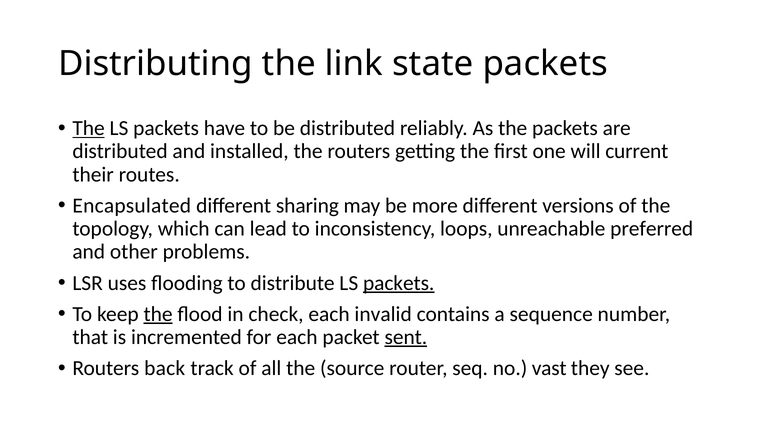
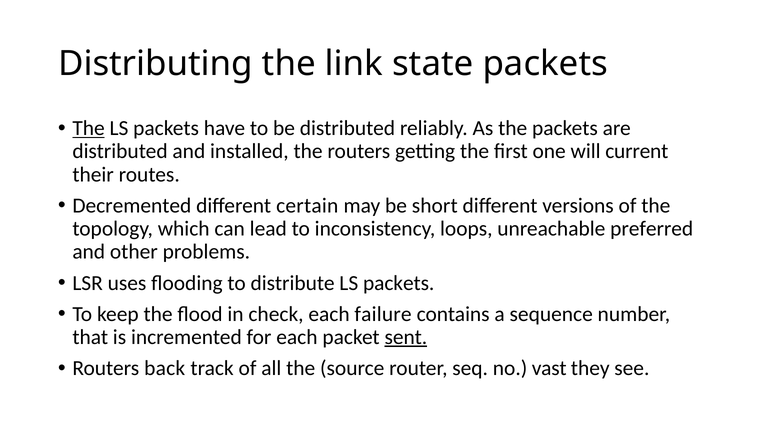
Encapsulated: Encapsulated -> Decremented
sharing: sharing -> certain
more: more -> short
packets at (399, 283) underline: present -> none
the at (158, 314) underline: present -> none
invalid: invalid -> failure
